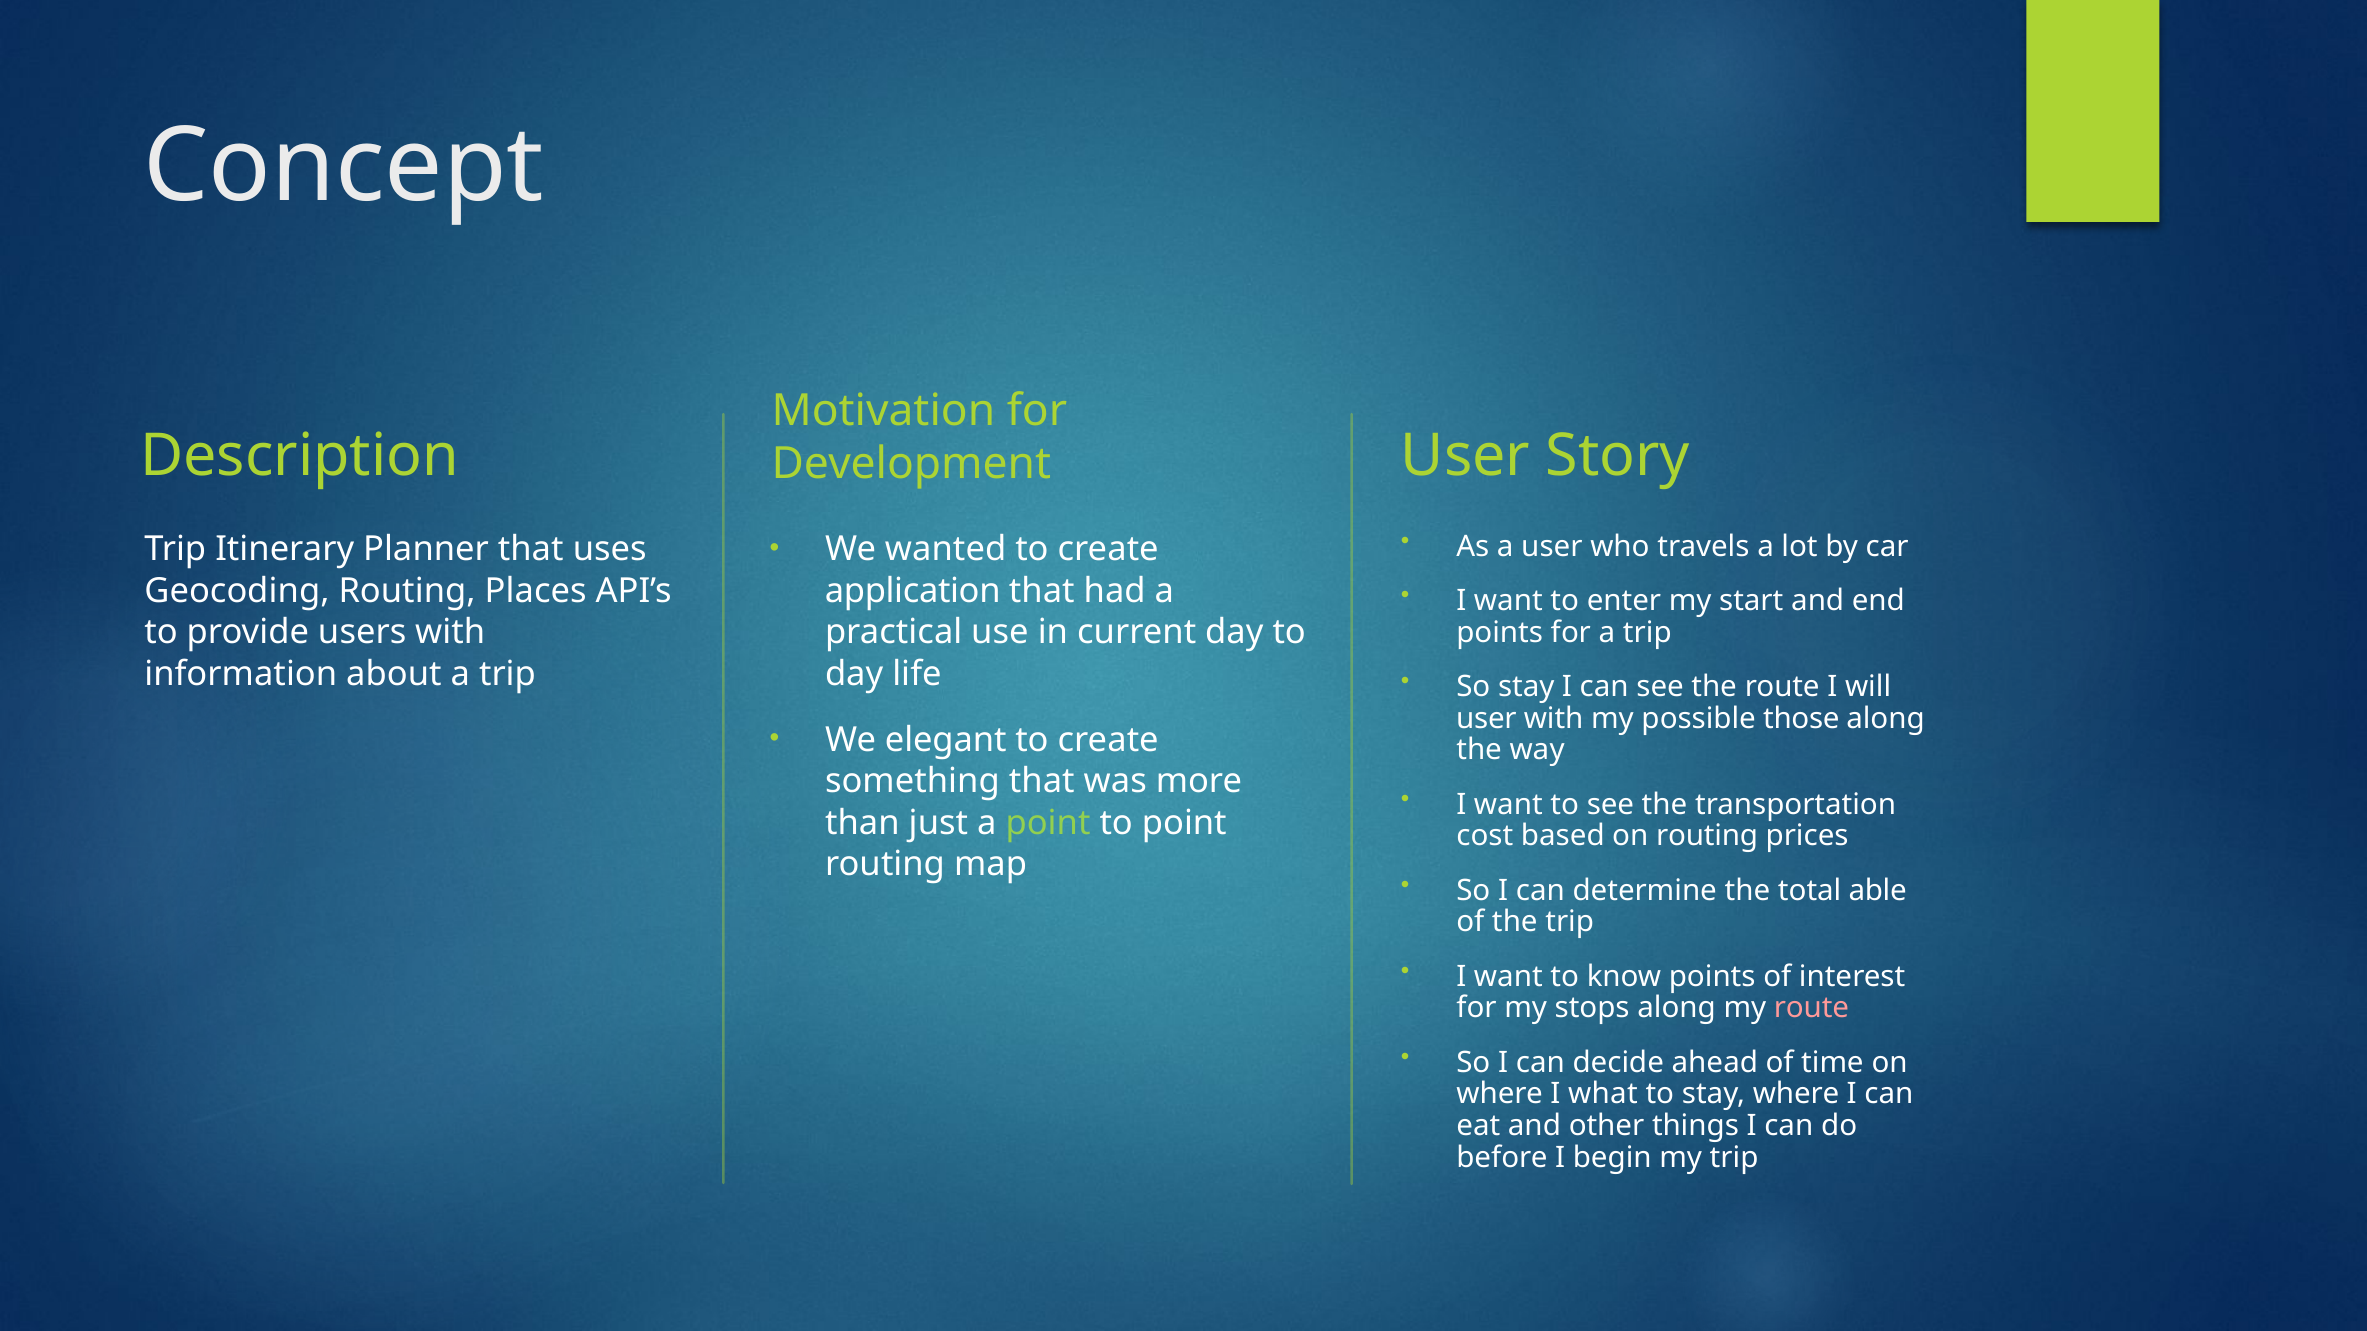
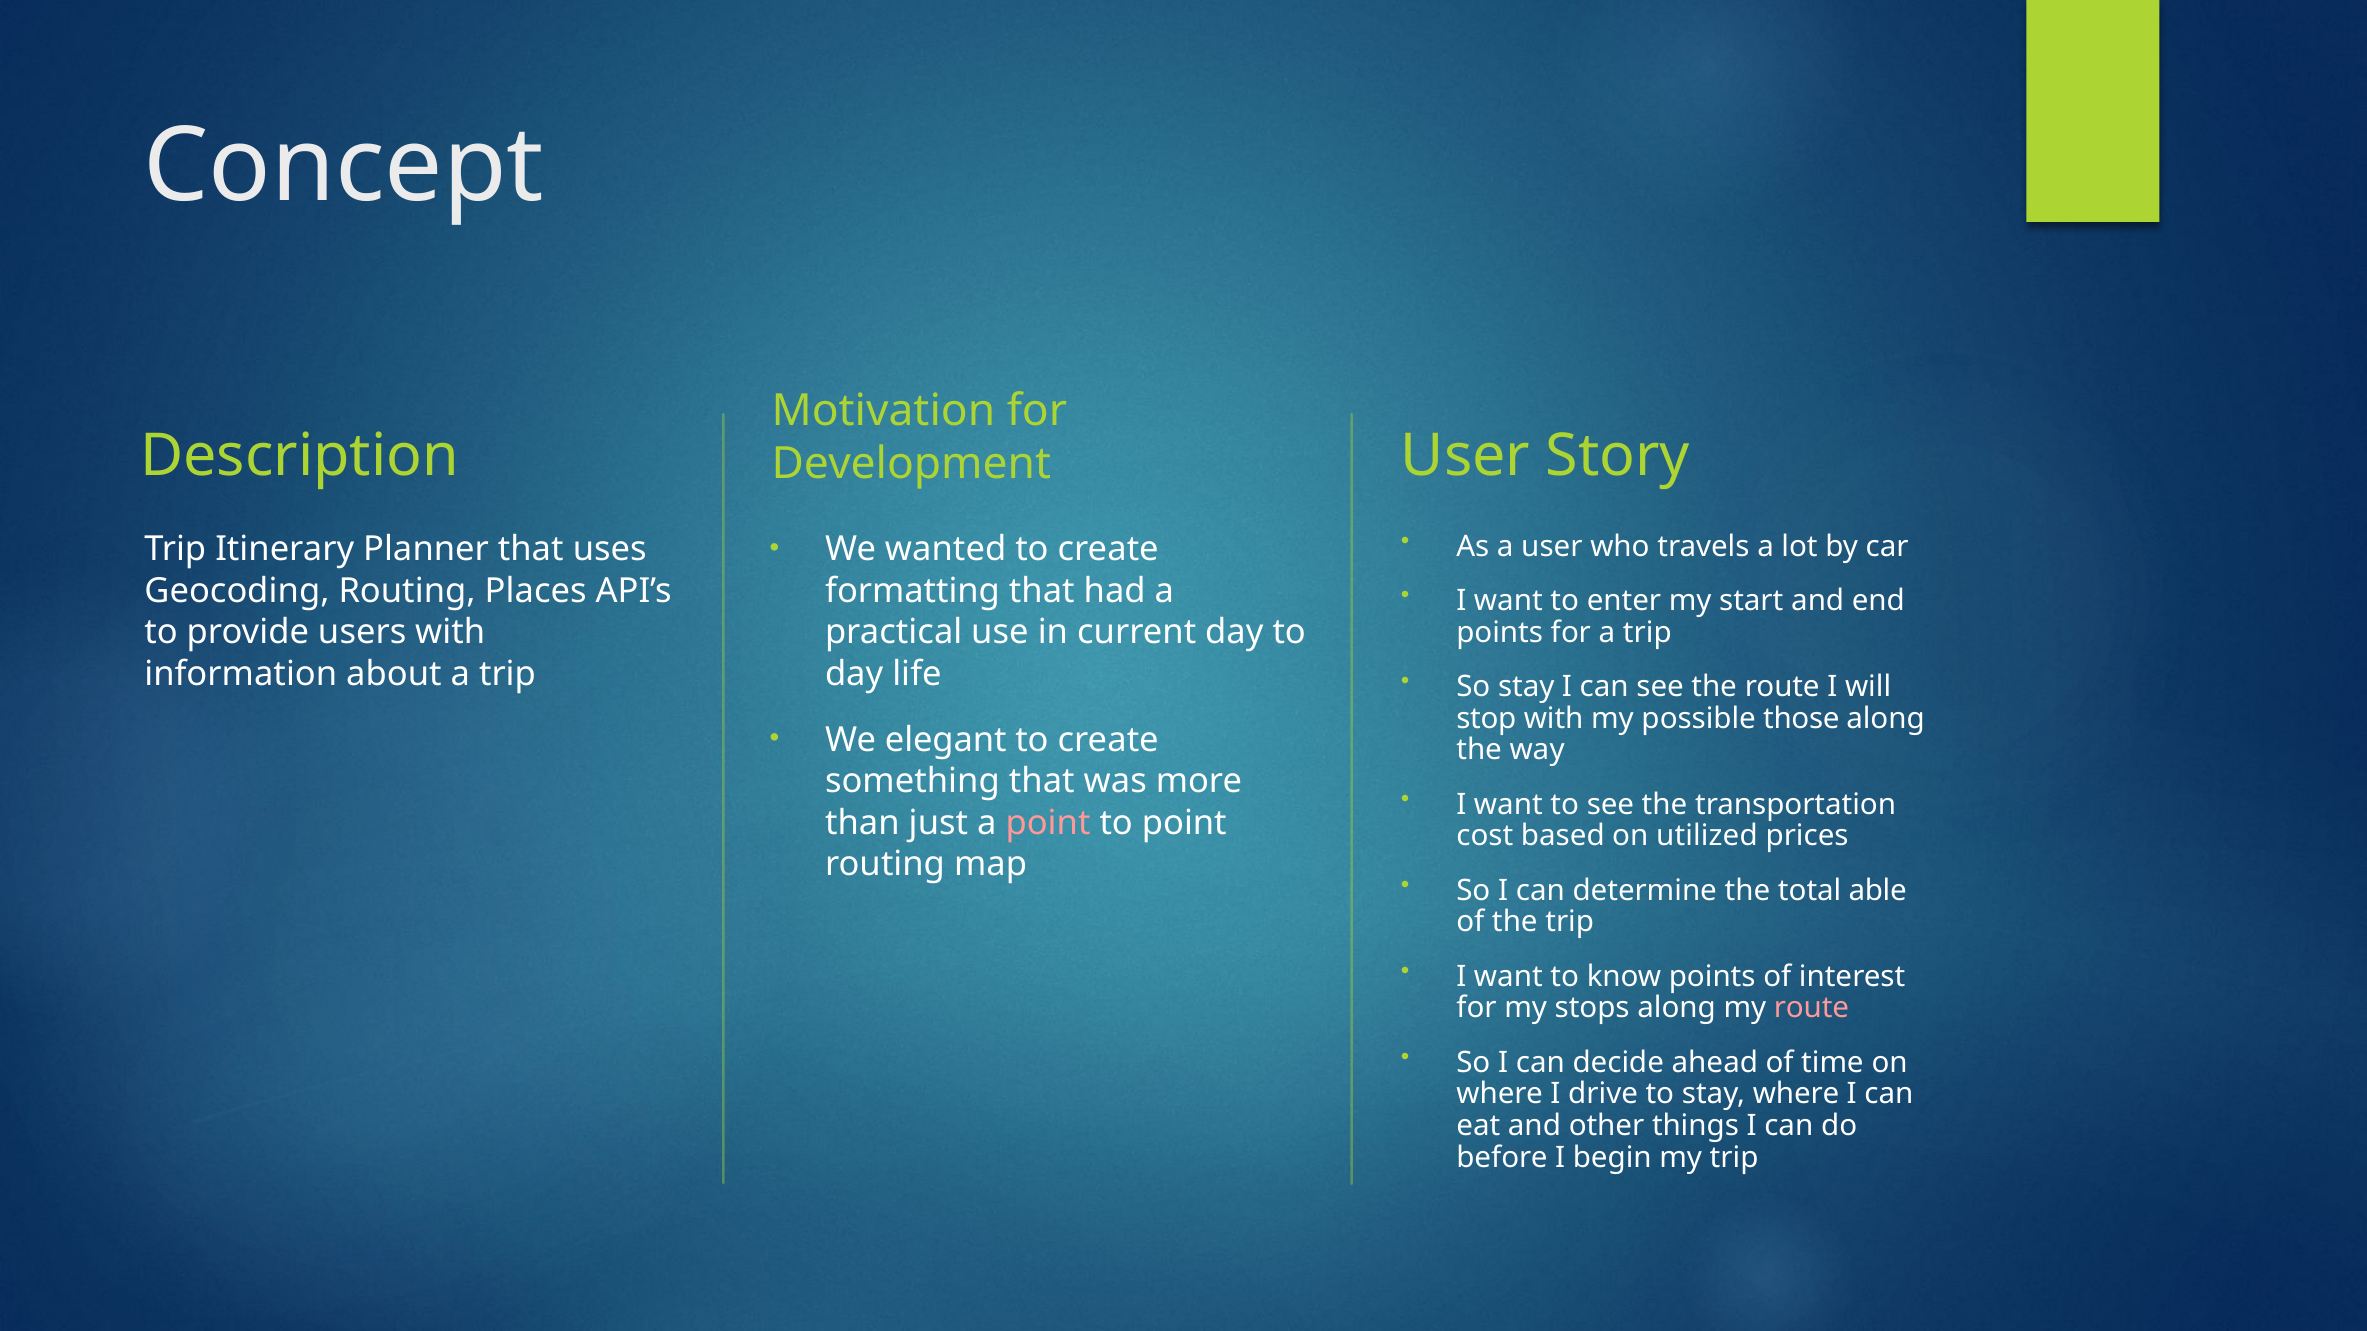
application: application -> formatting
user at (1486, 719): user -> stop
point at (1048, 823) colour: light green -> pink
on routing: routing -> utilized
what: what -> drive
